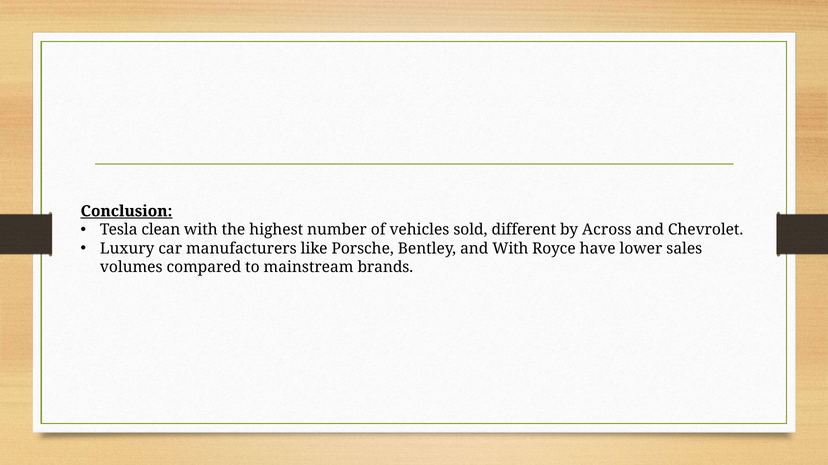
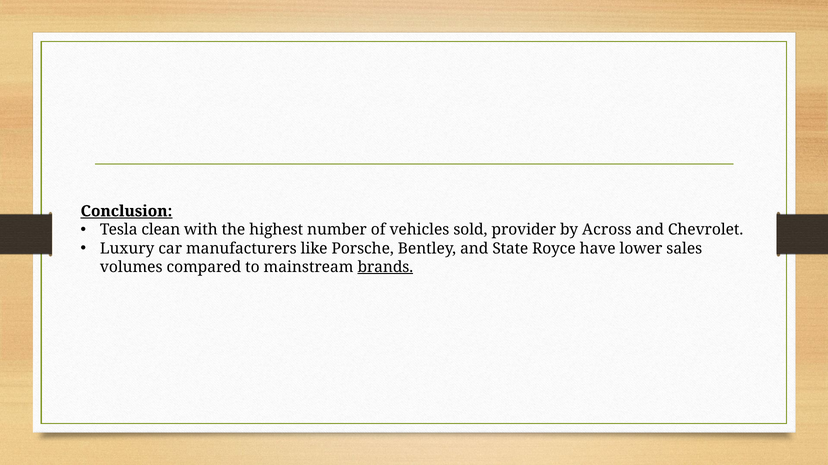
different: different -> provider
and With: With -> State
brands underline: none -> present
